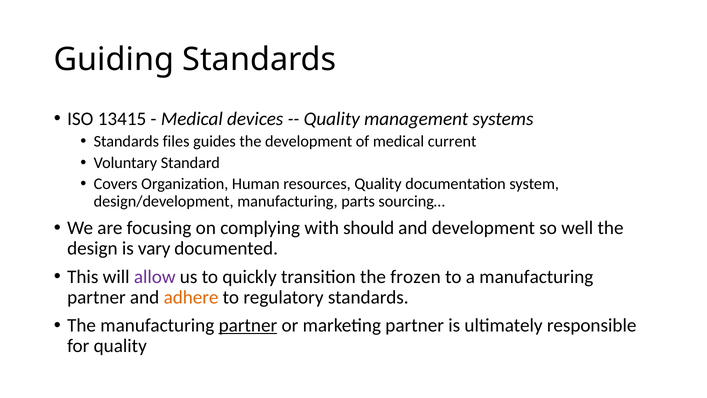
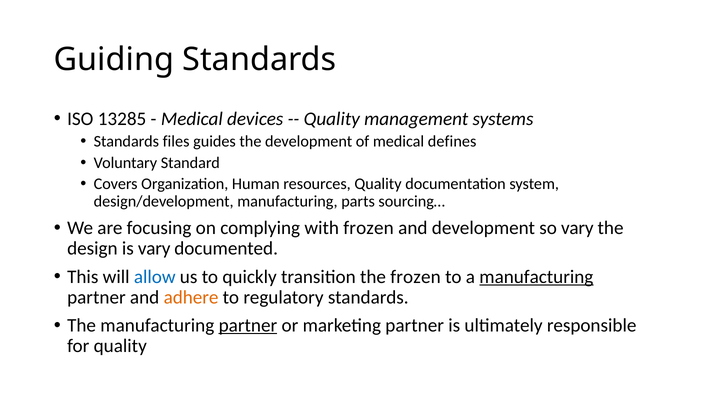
13415: 13415 -> 13285
current: current -> defines
with should: should -> frozen
so well: well -> vary
allow colour: purple -> blue
manufacturing at (536, 276) underline: none -> present
